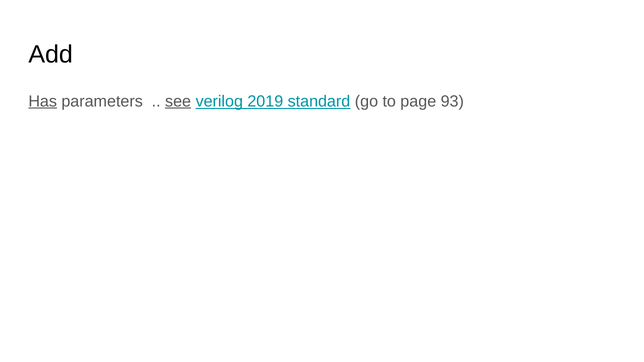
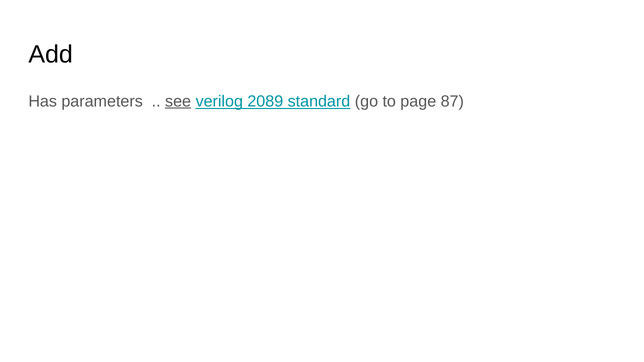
Has underline: present -> none
2019: 2019 -> 2089
93: 93 -> 87
